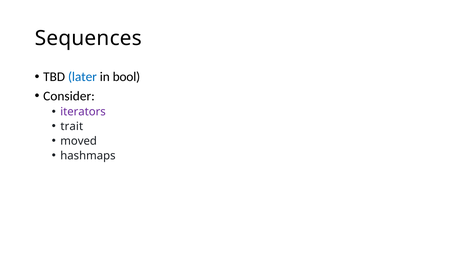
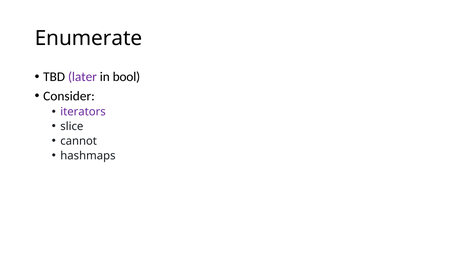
Sequences: Sequences -> Enumerate
later colour: blue -> purple
trait: trait -> slice
moved: moved -> cannot
